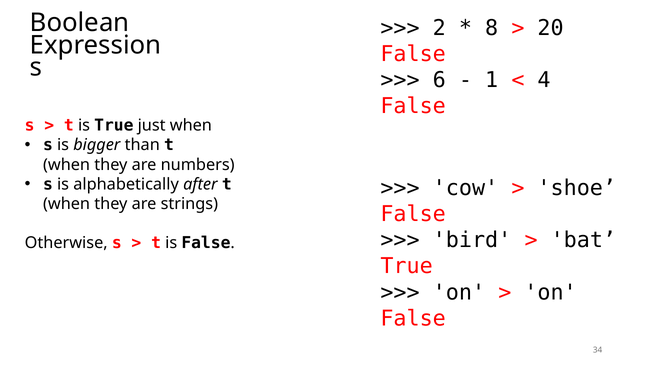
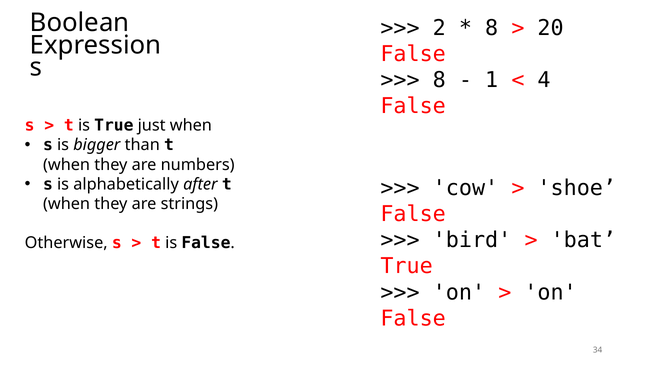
6 at (439, 80): 6 -> 8
